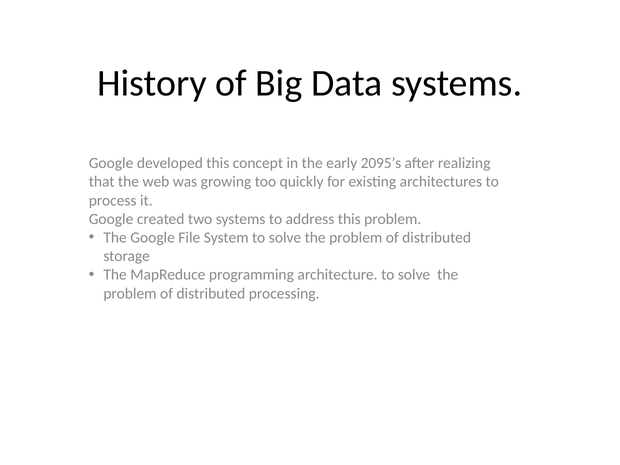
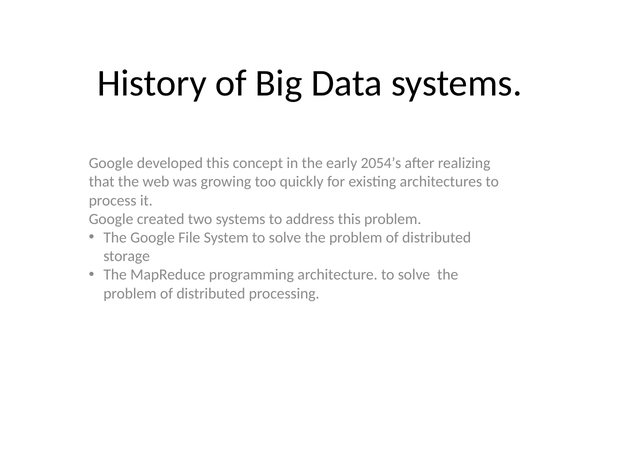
2095’s: 2095’s -> 2054’s
